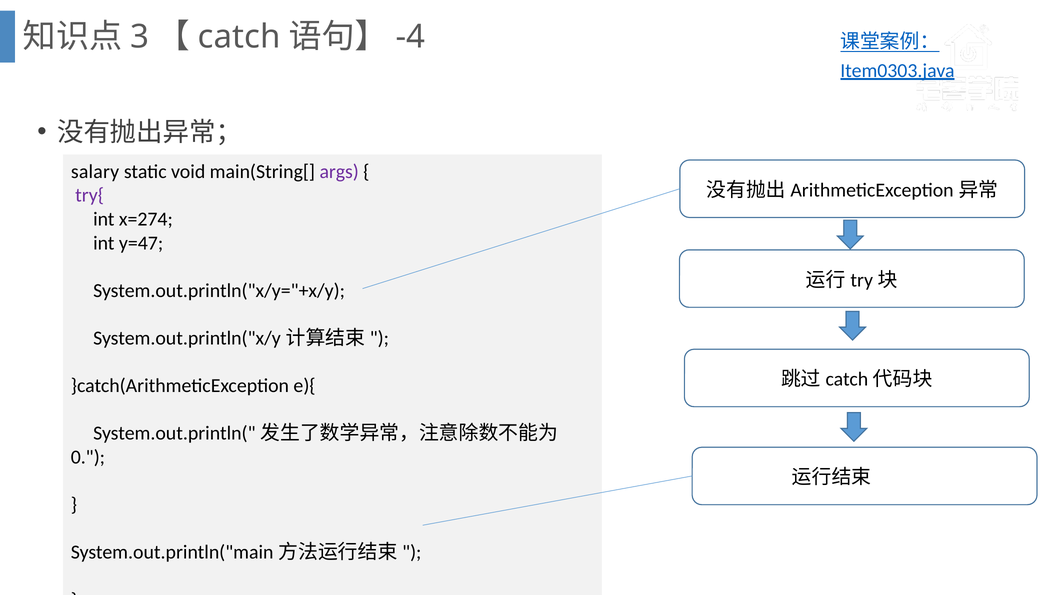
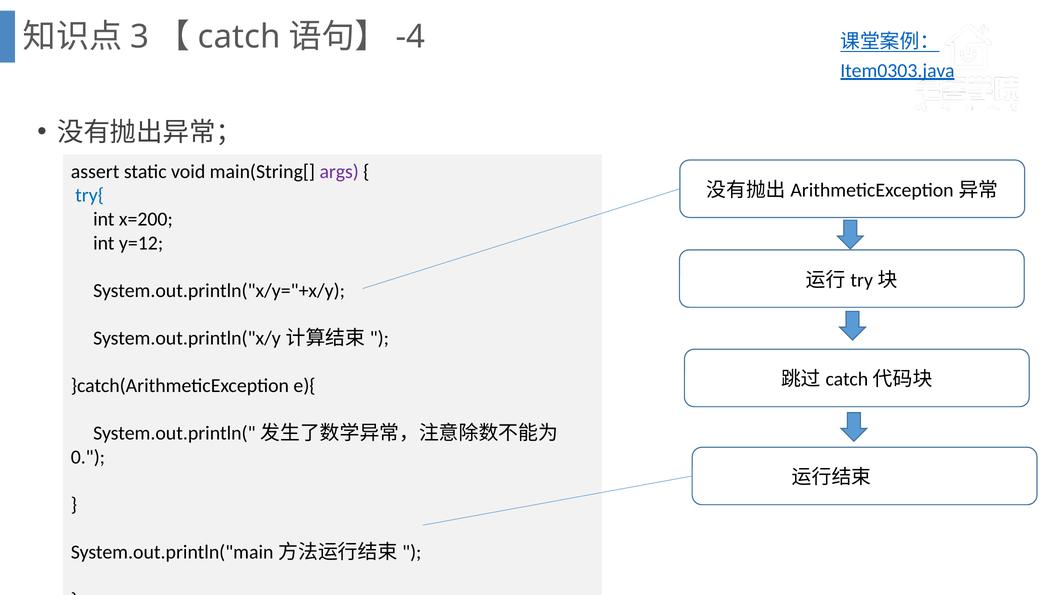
salary: salary -> assert
try{ colour: purple -> blue
x=274: x=274 -> x=200
y=47: y=47 -> y=12
